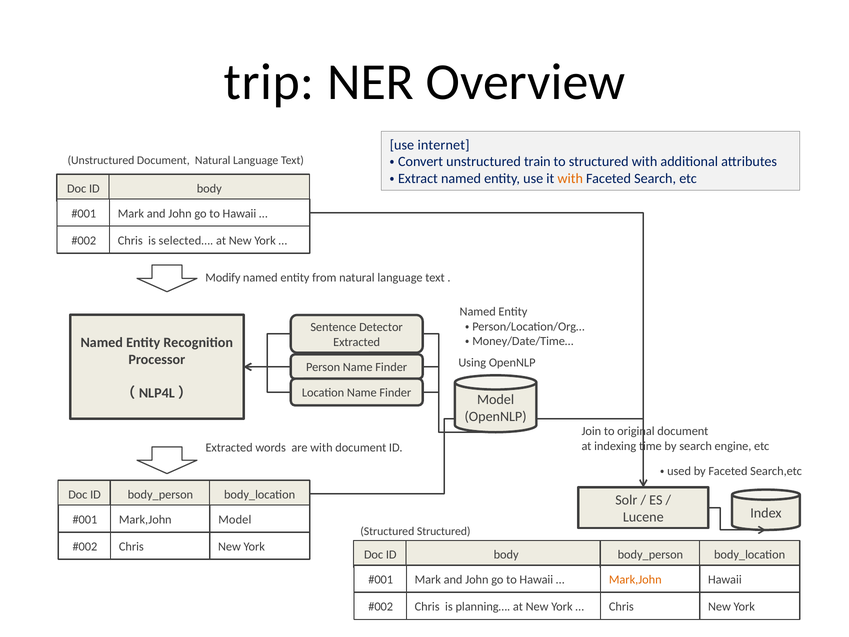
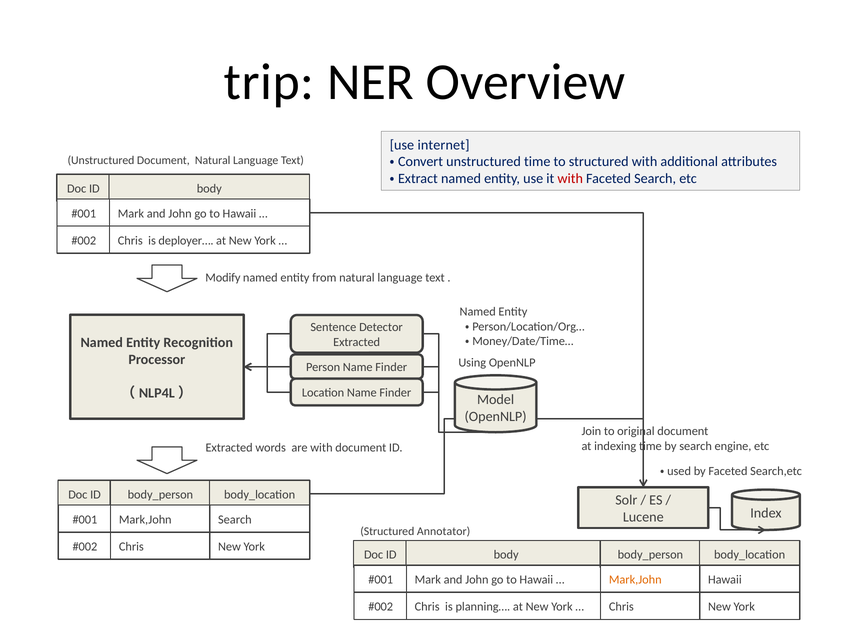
unstructured train: train -> time
with at (570, 179) colour: orange -> red
selected…: selected… -> deployer…
Model at (235, 519): Model -> Search
Structured Structured: Structured -> Annotator
